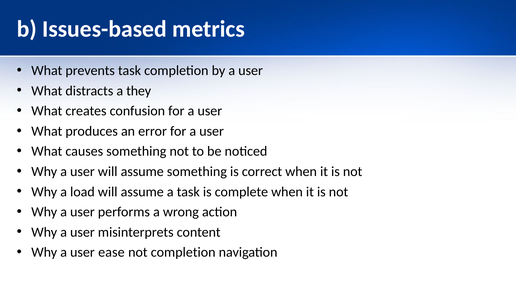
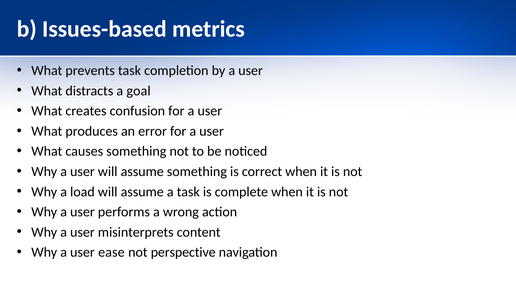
they: they -> goal
not completion: completion -> perspective
